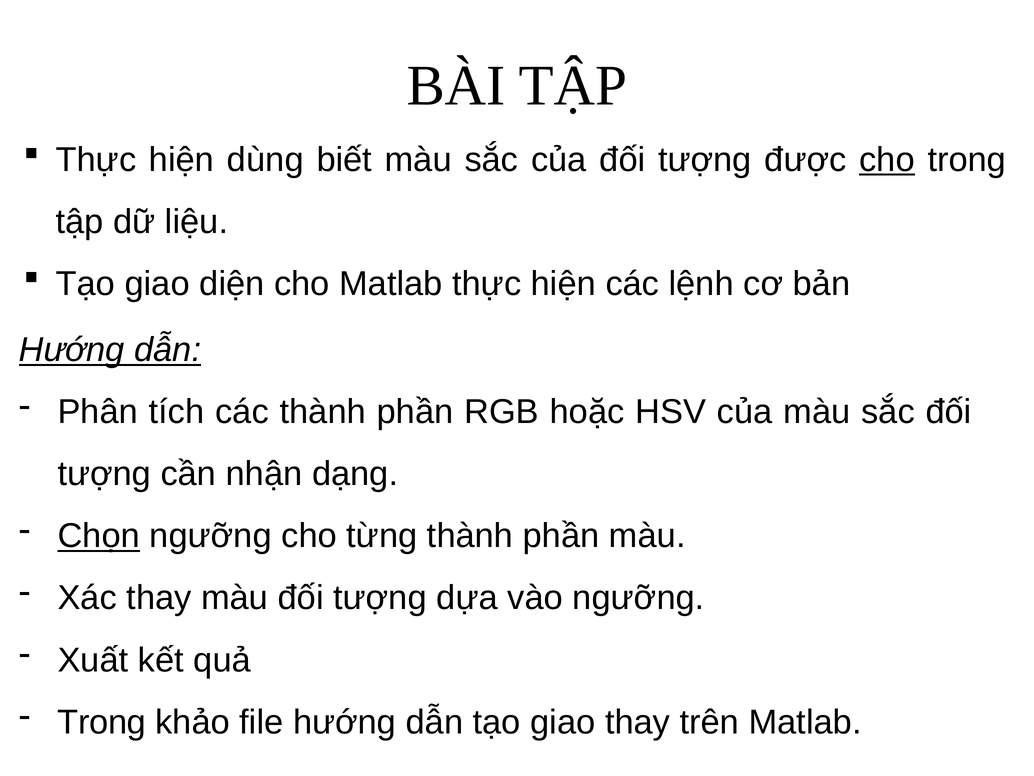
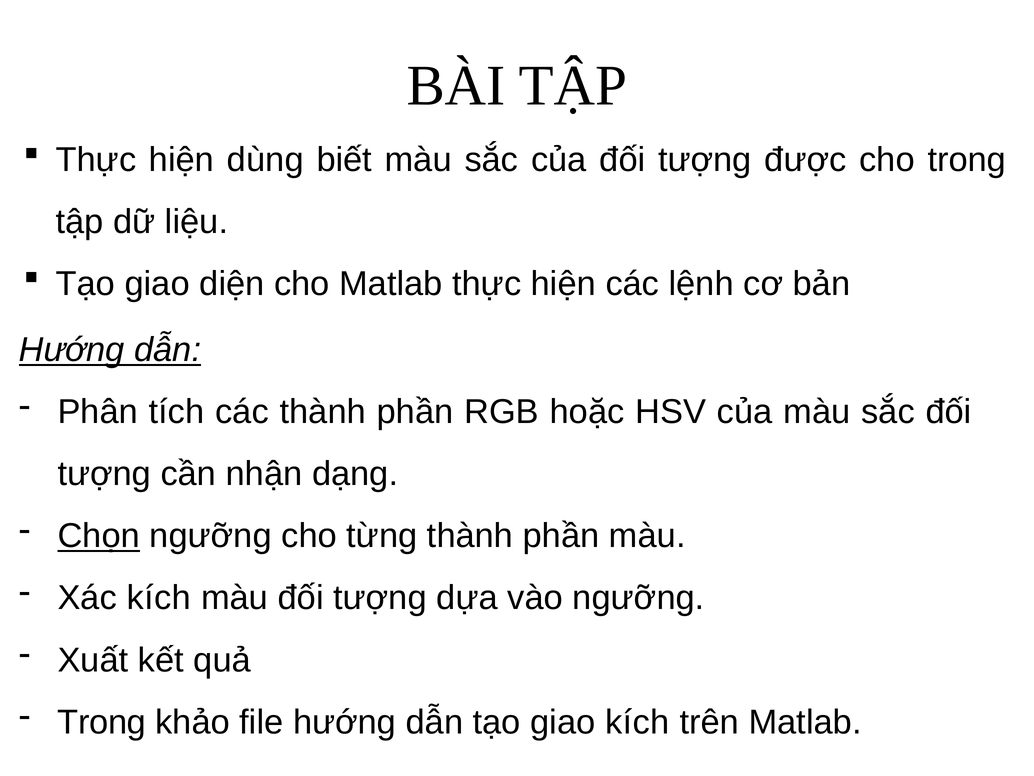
cho at (887, 160) underline: present -> none
Xác thay: thay -> kích
giao thay: thay -> kích
